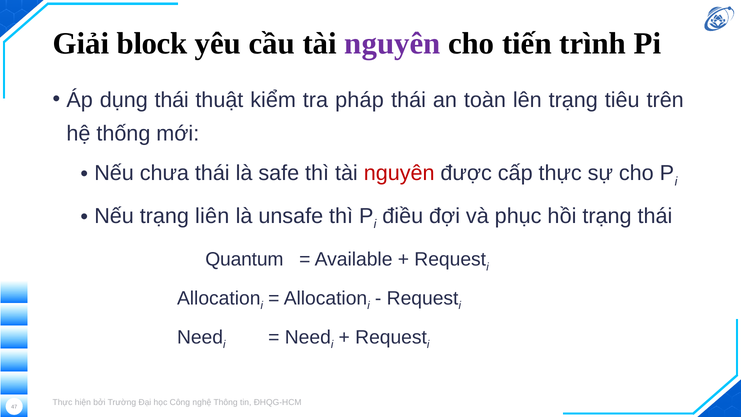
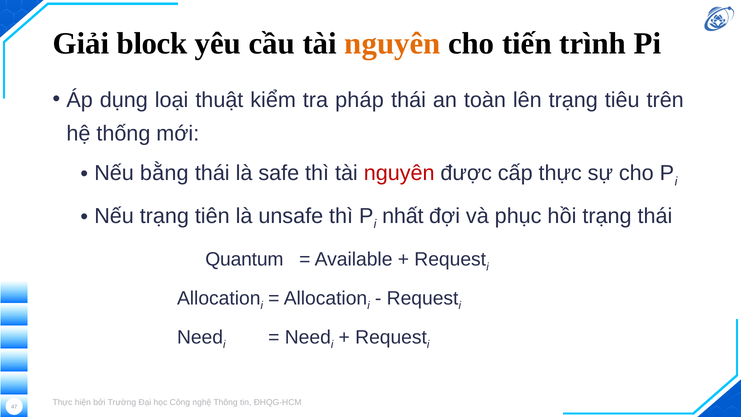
nguyên at (392, 43) colour: purple -> orange
dụng thái: thái -> loại
chưa: chưa -> bằng
liên: liên -> tiên
điều: điều -> nhất
